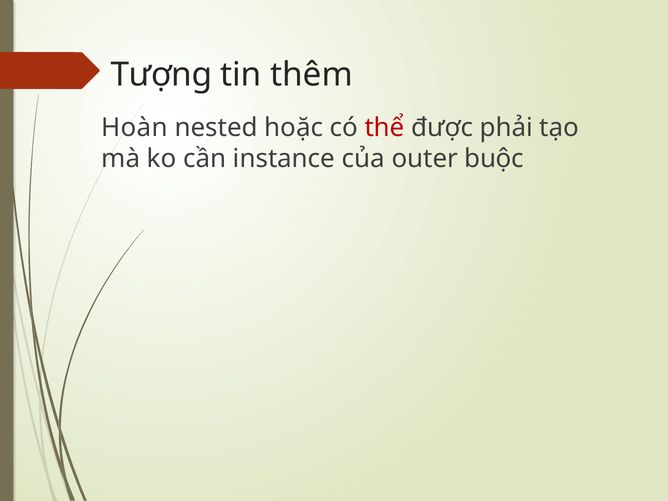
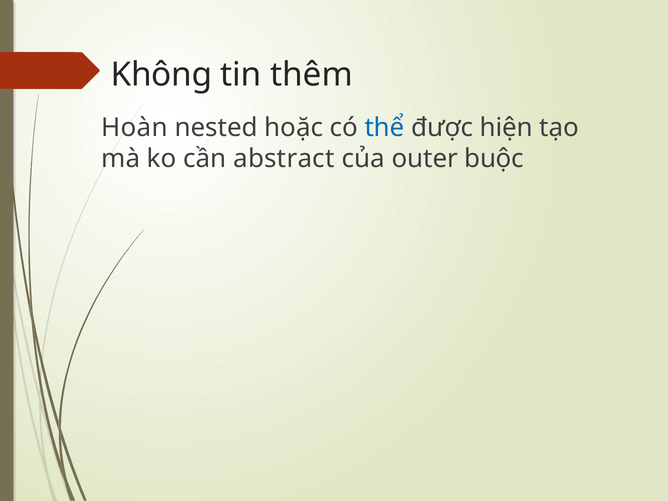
Tượng: Tượng -> Không
thể colour: red -> blue
phải: phải -> hiện
instance: instance -> abstract
